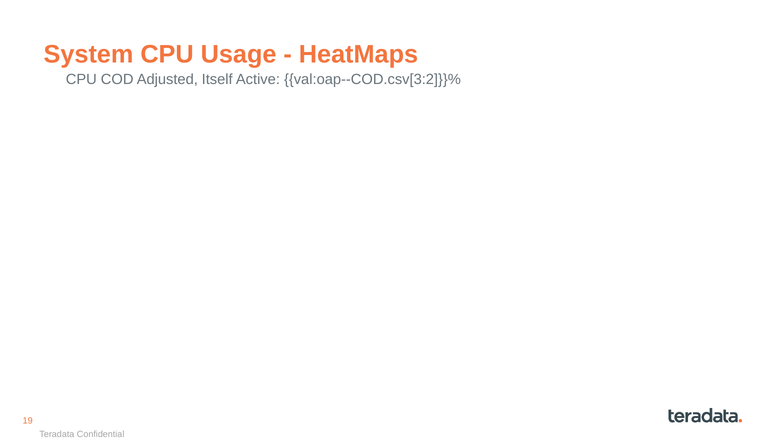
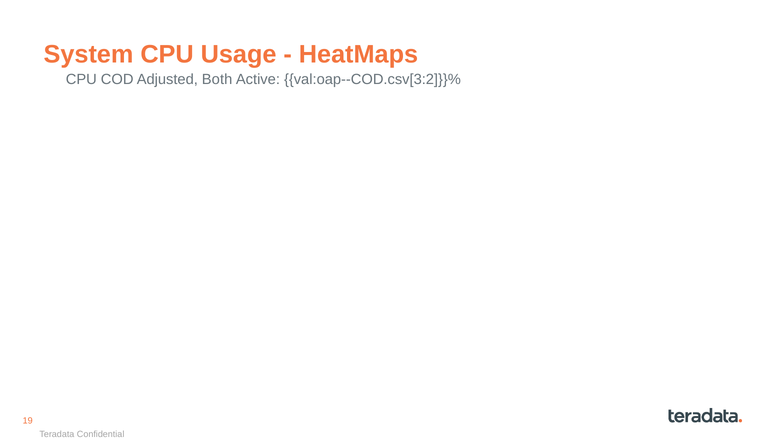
Itself: Itself -> Both
